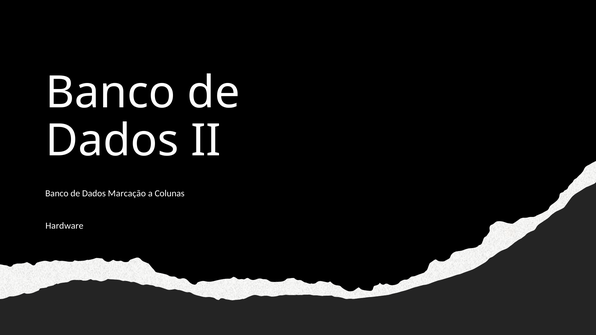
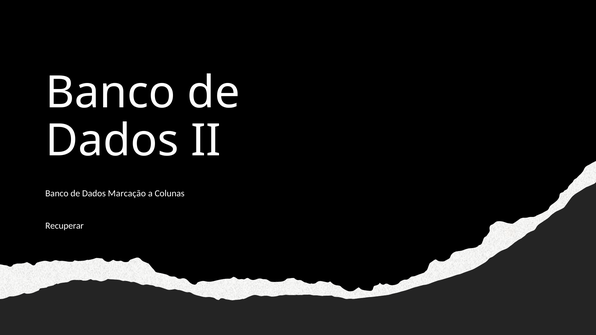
Hardware: Hardware -> Recuperar
